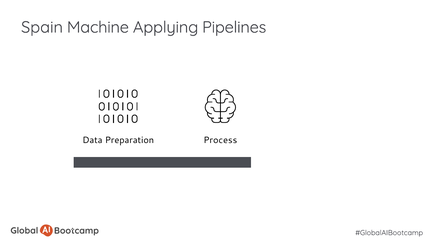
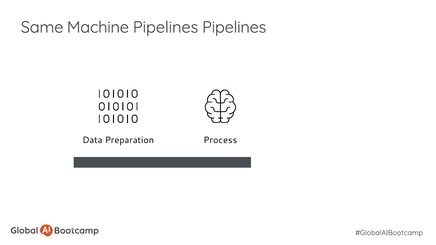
Spain: Spain -> Same
Machine Applying: Applying -> Pipelines
